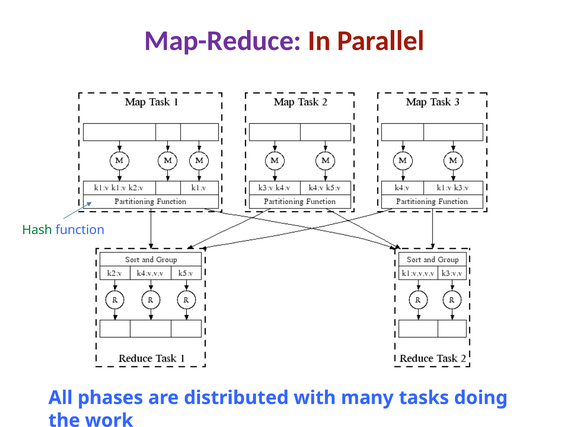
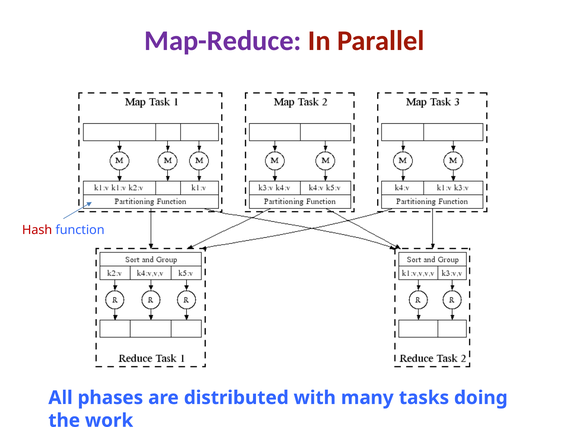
Hash colour: green -> red
